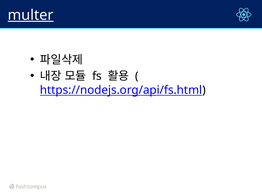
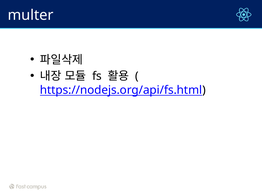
multer underline: present -> none
